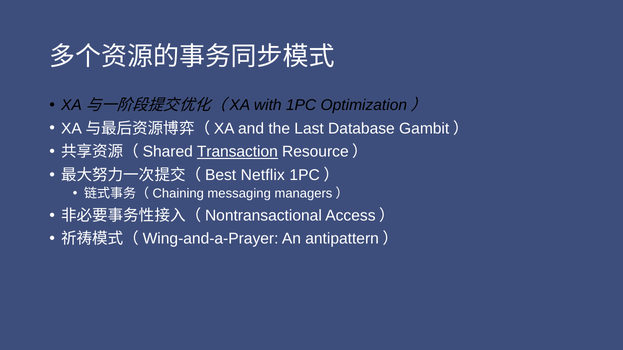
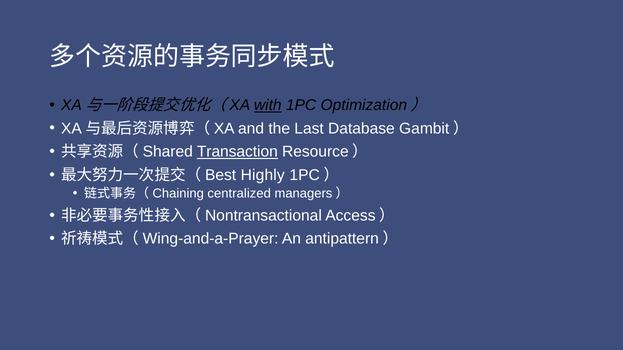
with underline: none -> present
Netflix: Netflix -> Highly
messaging: messaging -> centralized
